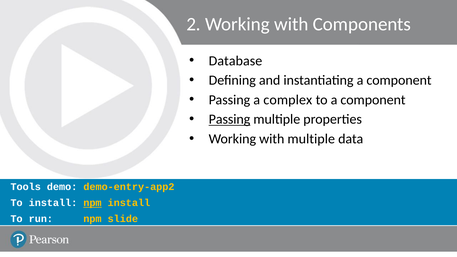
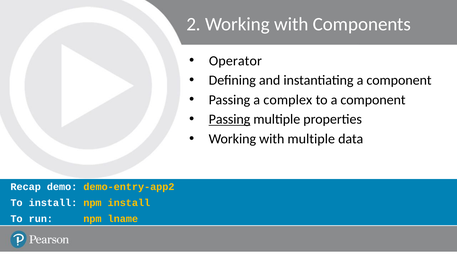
Database: Database -> Operator
Tools: Tools -> Recap
npm at (92, 203) underline: present -> none
slide: slide -> lname
